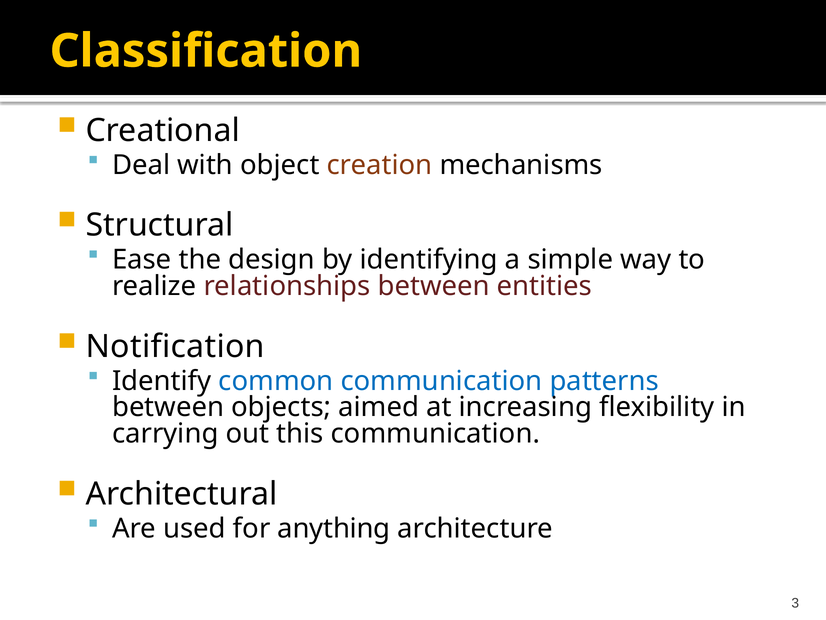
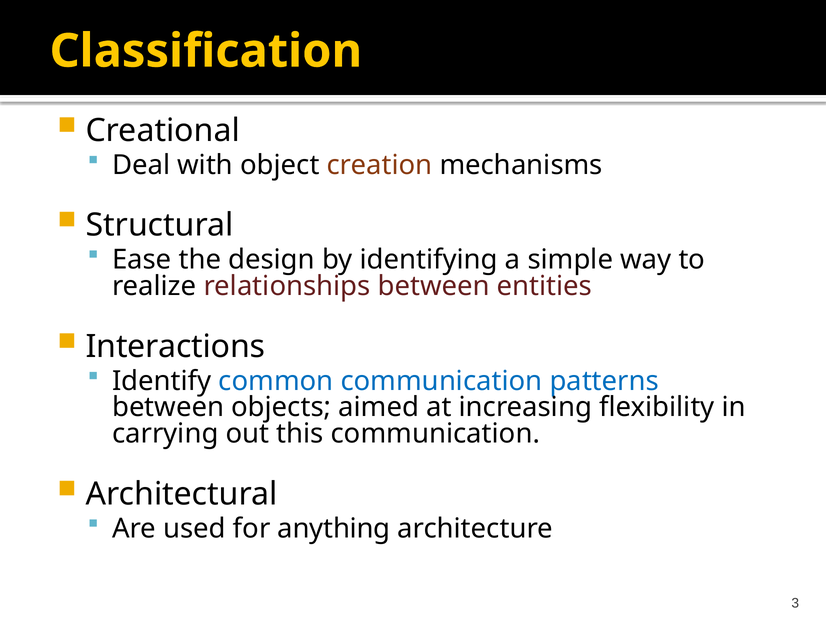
Notification: Notification -> Interactions
